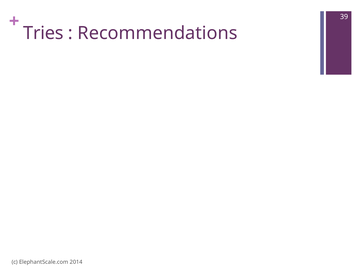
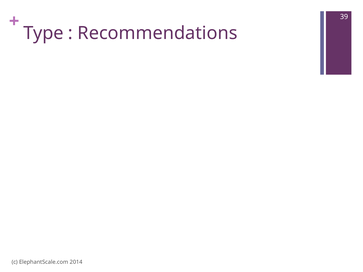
Tries: Tries -> Type
